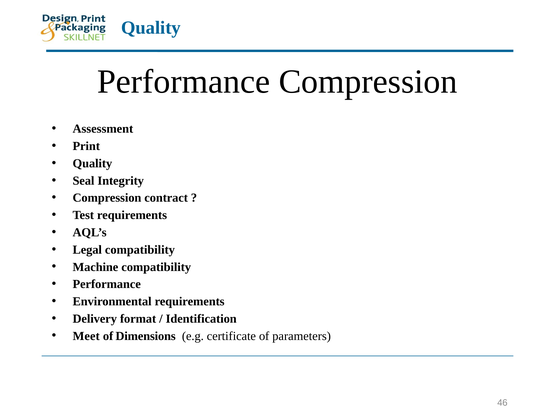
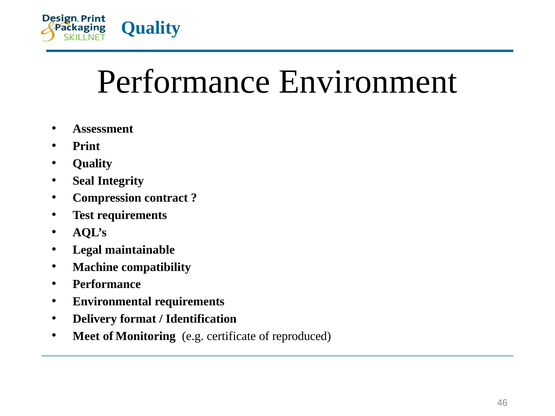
Performance Compression: Compression -> Environment
Legal compatibility: compatibility -> maintainable
Dimensions: Dimensions -> Monitoring
parameters: parameters -> reproduced
